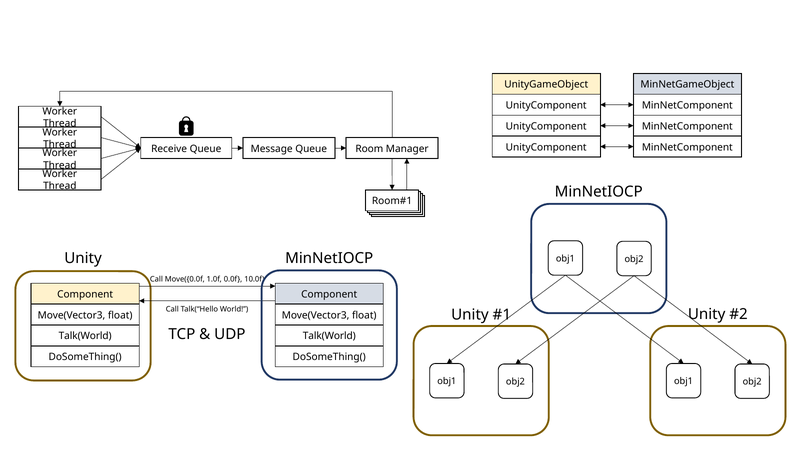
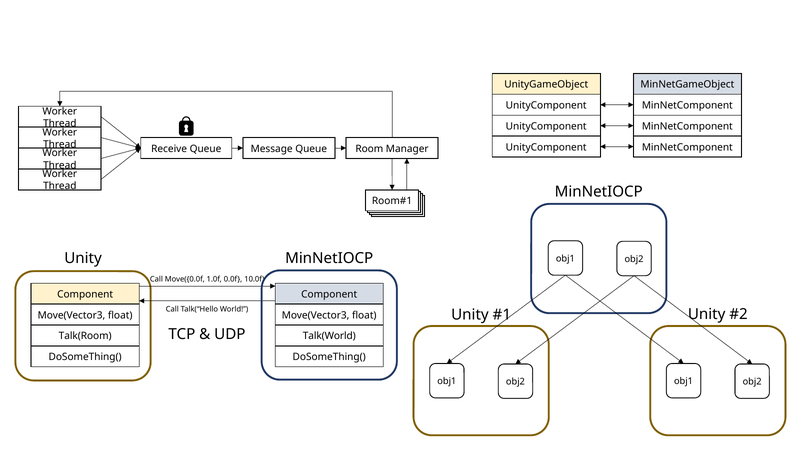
Talk(World at (85, 336): Talk(World -> Talk(Room
